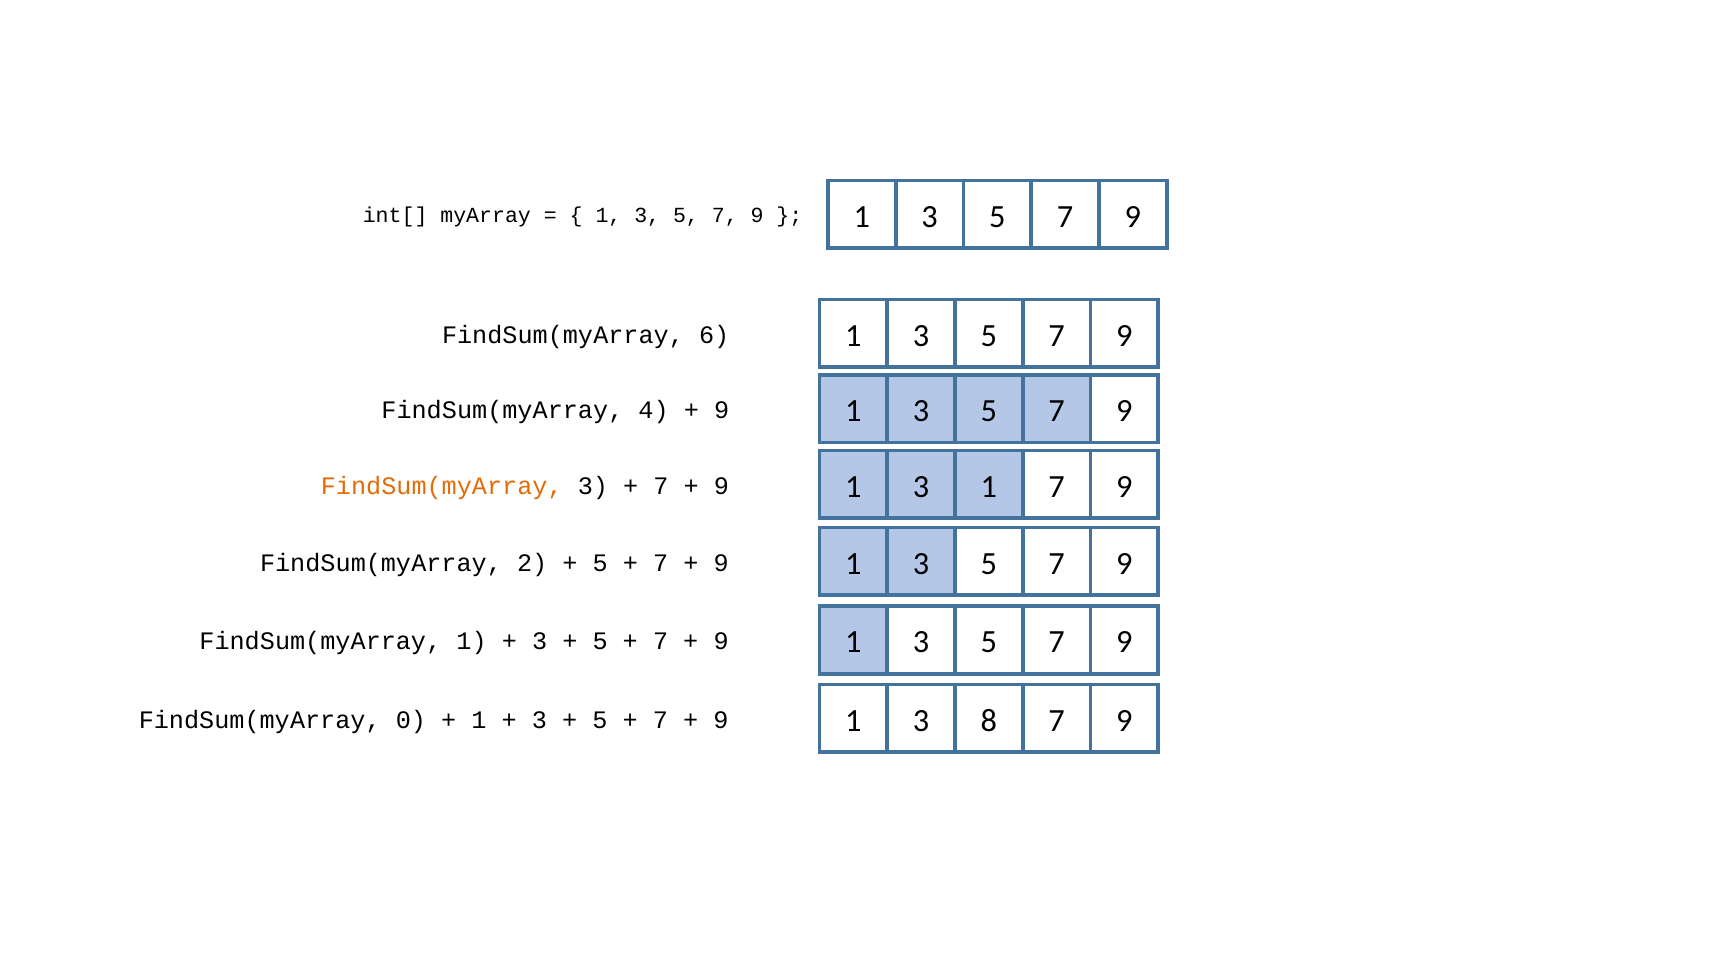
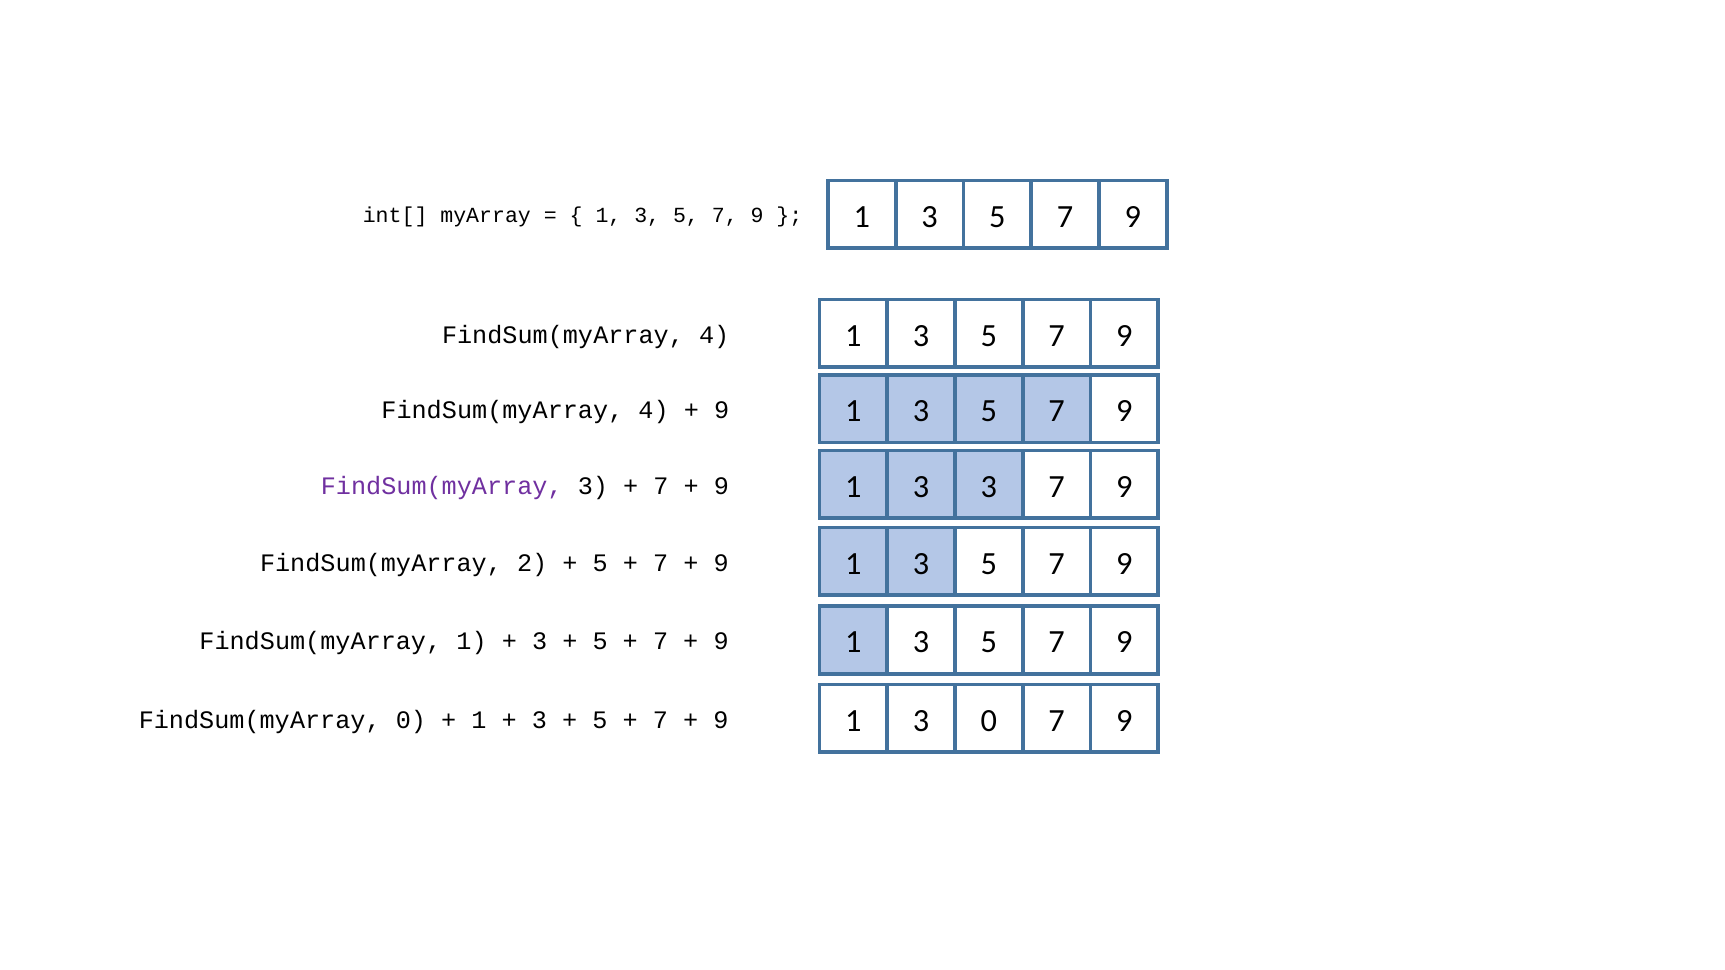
6 at (714, 335): 6 -> 4
3 1: 1 -> 3
FindSum(myArray at (442, 486) colour: orange -> purple
3 8: 8 -> 0
